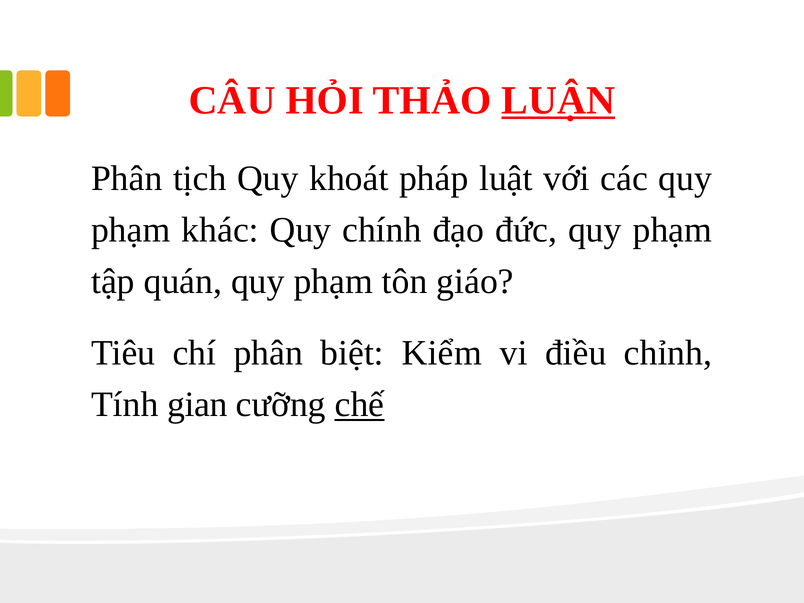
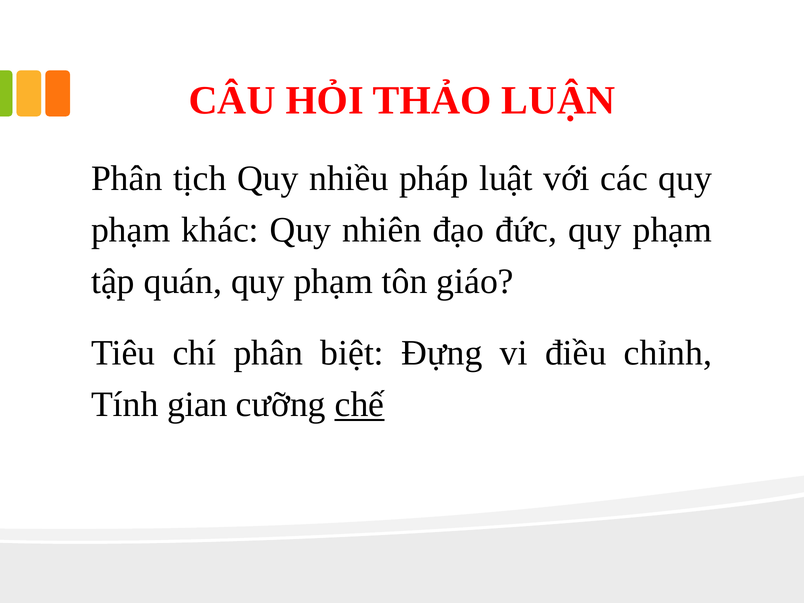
LUẬN underline: present -> none
khoát: khoát -> nhiều
chính: chính -> nhiên
Kiểm: Kiểm -> Đựng
